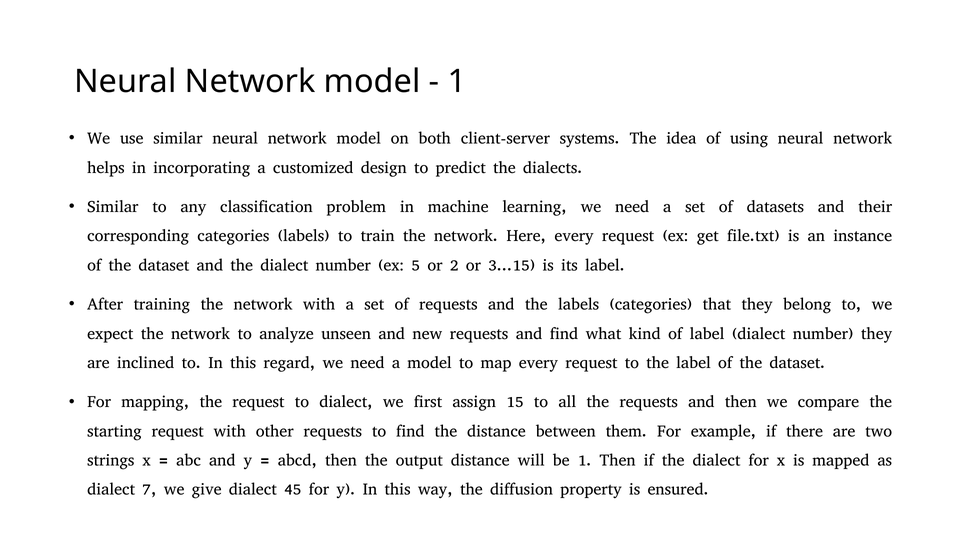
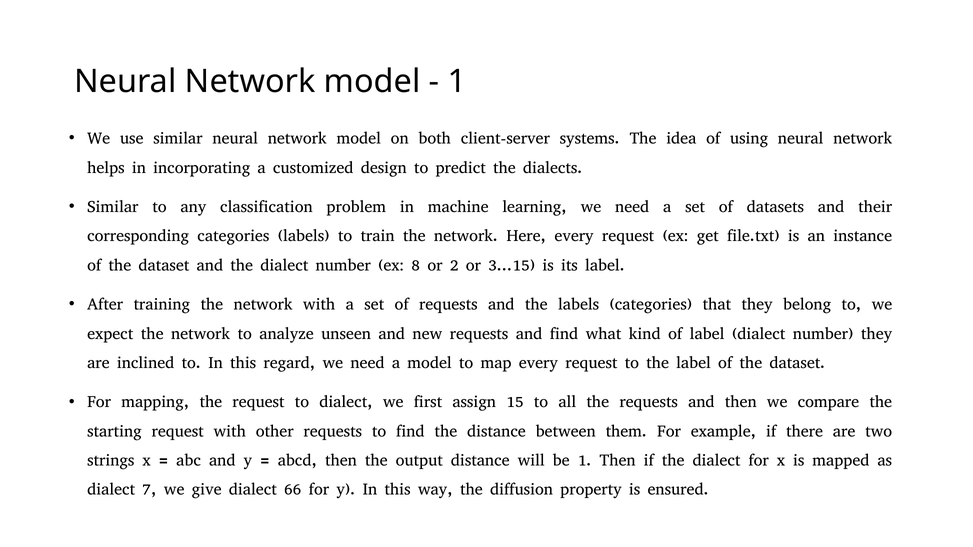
5: 5 -> 8
45: 45 -> 66
